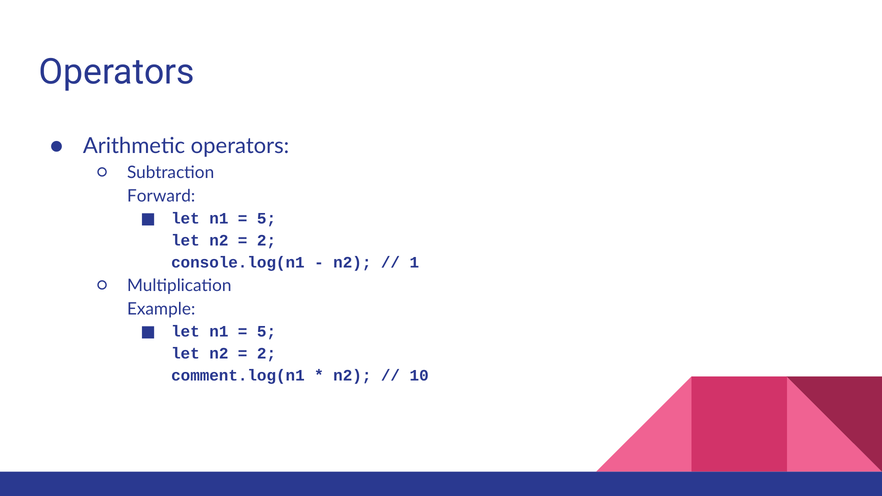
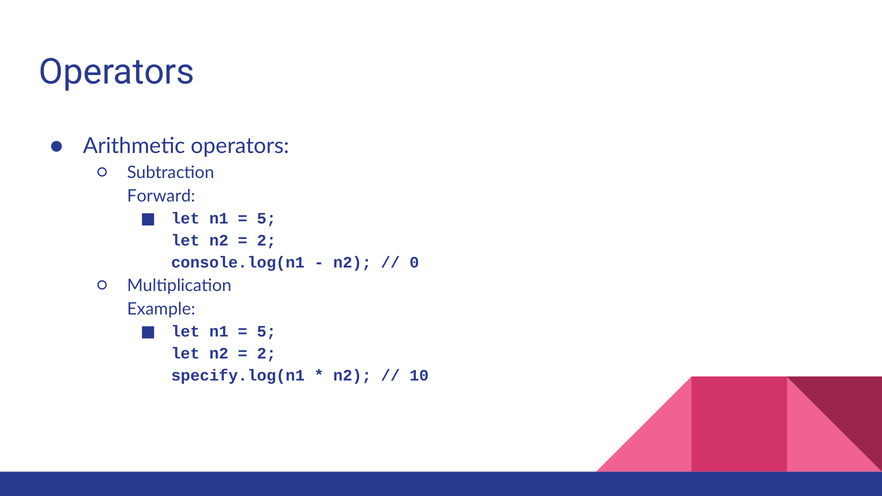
1: 1 -> 0
comment.log(n1: comment.log(n1 -> specify.log(n1
